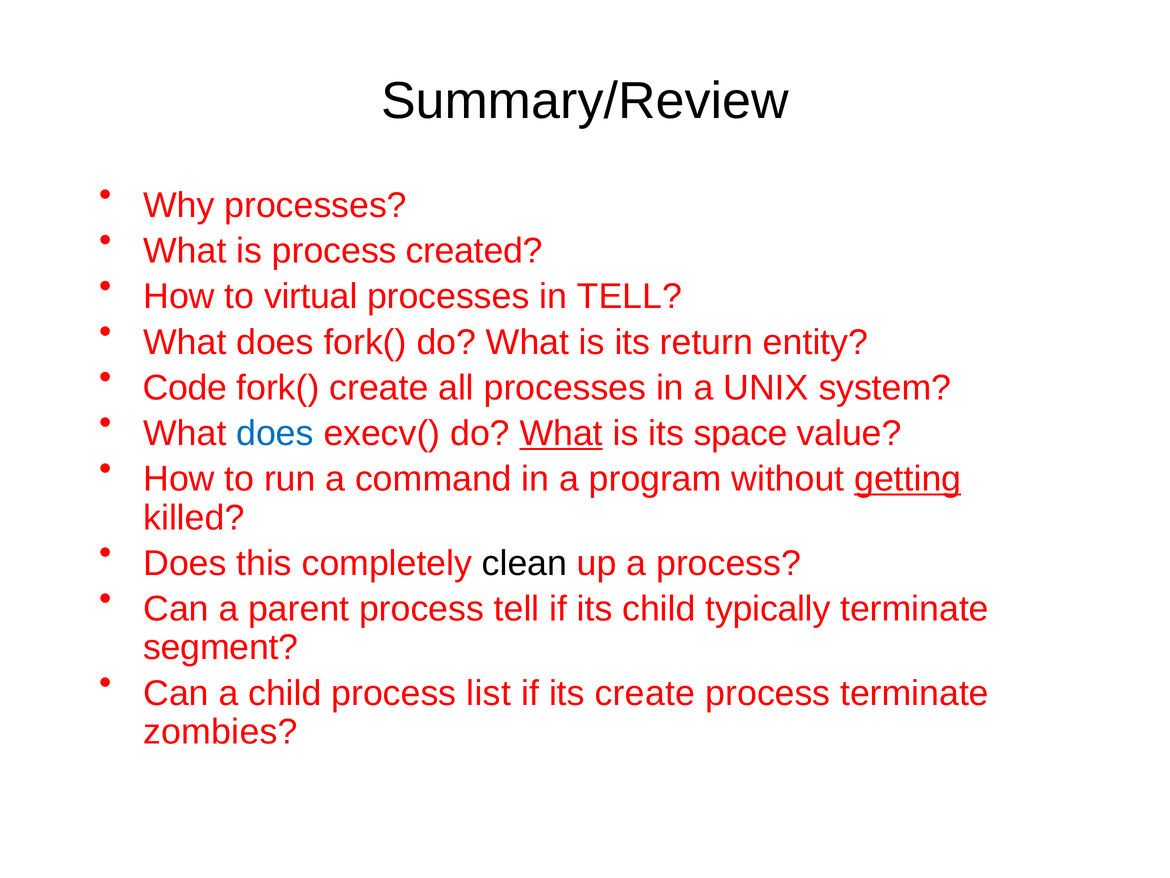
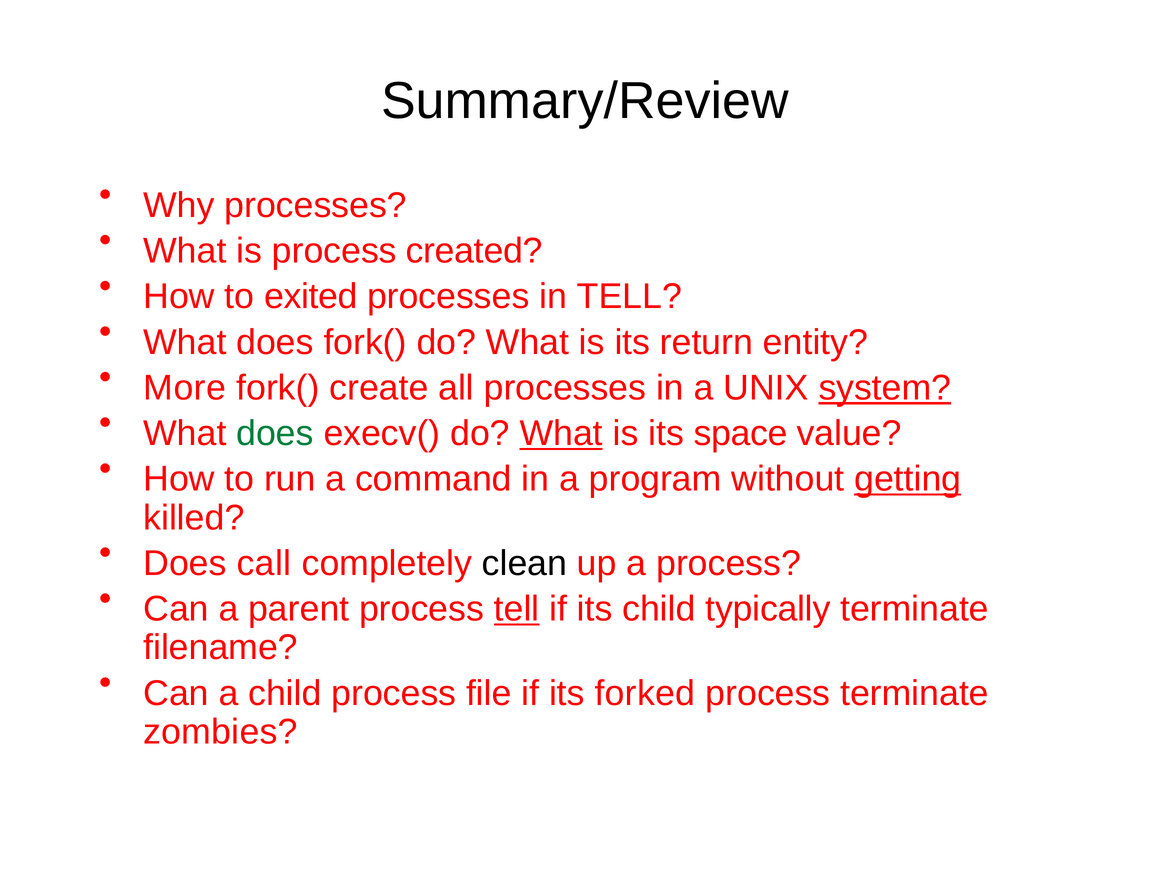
virtual: virtual -> exited
Code: Code -> More
system underline: none -> present
does at (275, 433) colour: blue -> green
this: this -> call
tell at (517, 609) underline: none -> present
segment: segment -> filename
list: list -> file
its create: create -> forked
